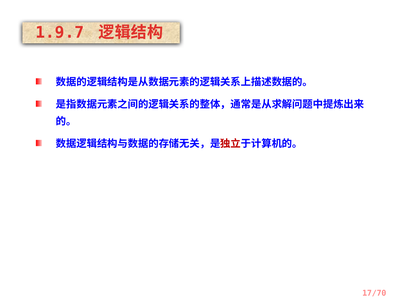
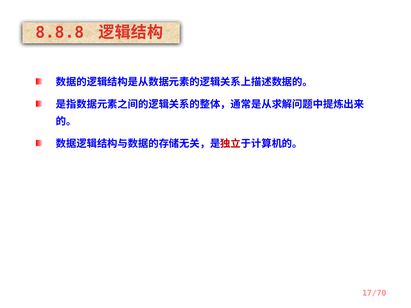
1.9.7: 1.9.7 -> 8.8.8
